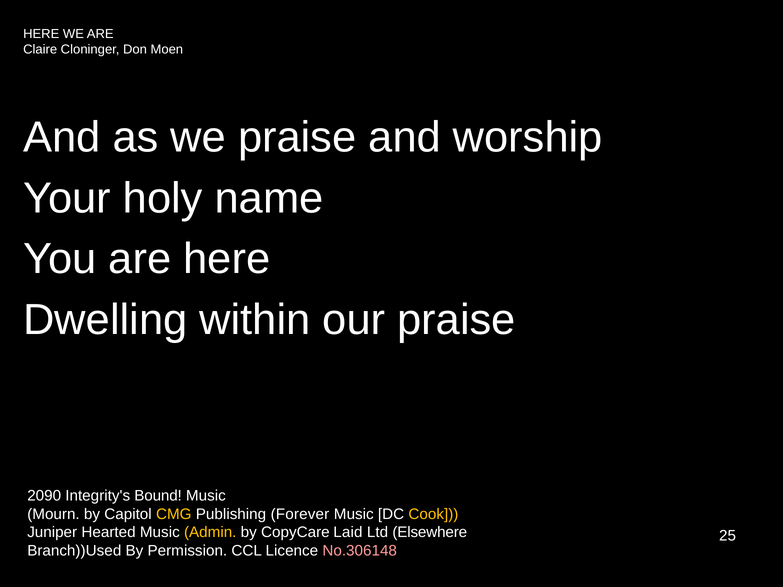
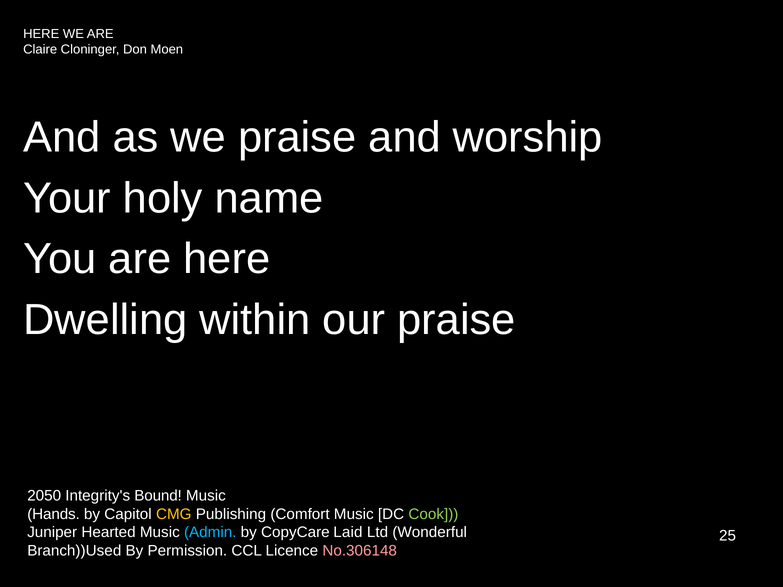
2090: 2090 -> 2050
Mourn: Mourn -> Hands
Forever: Forever -> Comfort
Cook colour: yellow -> light green
Admin colour: yellow -> light blue
Elsewhere: Elsewhere -> Wonderful
